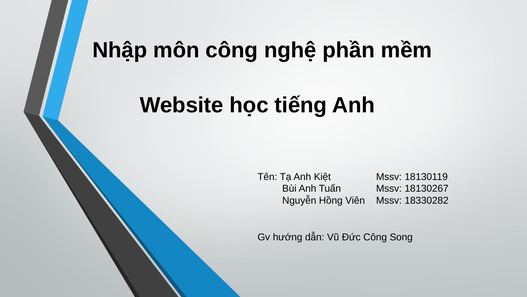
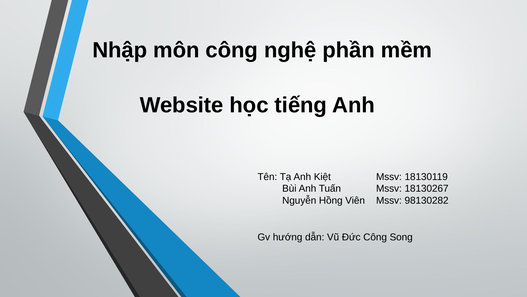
18330282: 18330282 -> 98130282
